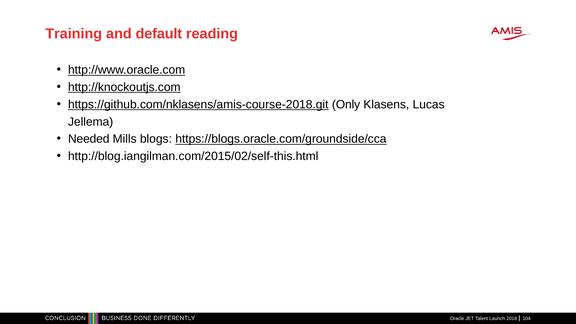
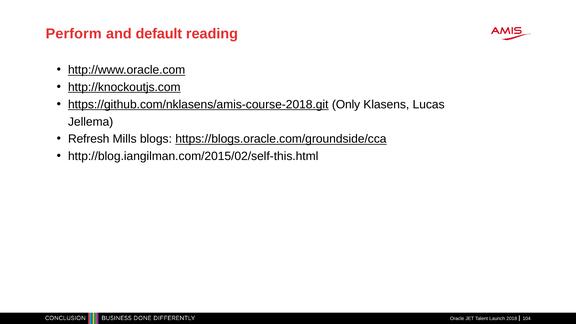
Training: Training -> Perform
Needed: Needed -> Refresh
